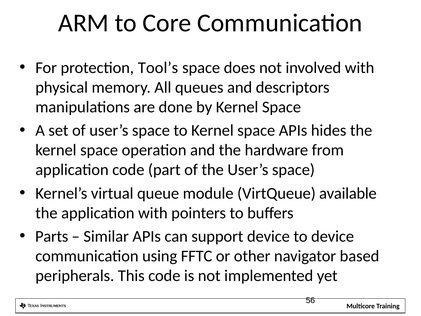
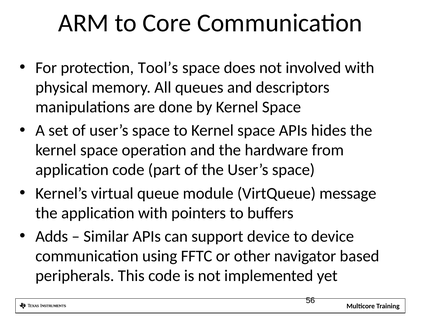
available: available -> message
Parts: Parts -> Adds
